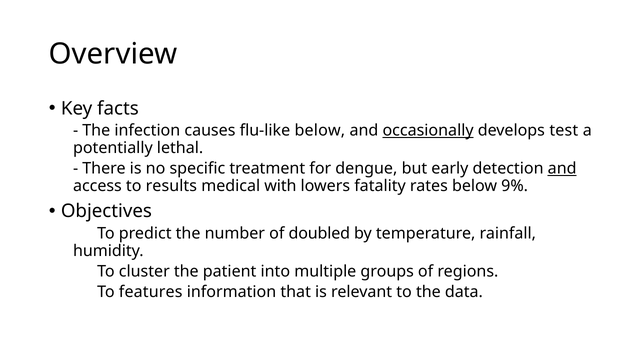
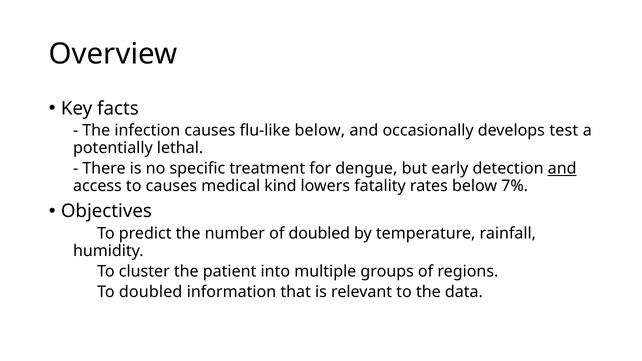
occasionally underline: present -> none
to results: results -> causes
with: with -> kind
9%: 9% -> 7%
To features: features -> doubled
